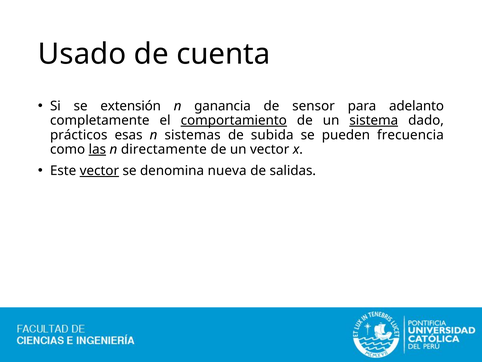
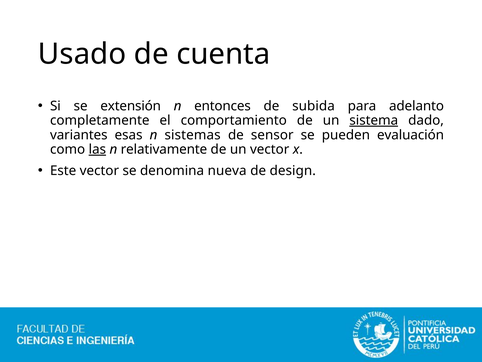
ganancia: ganancia -> entonces
sensor: sensor -> subida
comportamiento underline: present -> none
prácticos: prácticos -> variantes
subida: subida -> sensor
frecuencia: frecuencia -> evaluación
directamente: directamente -> relativamente
vector at (99, 170) underline: present -> none
salidas: salidas -> design
